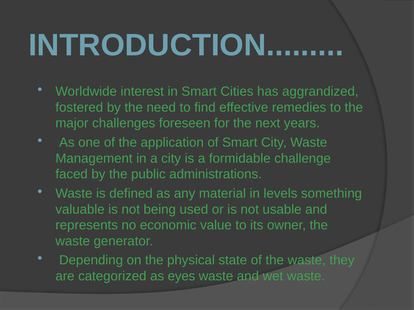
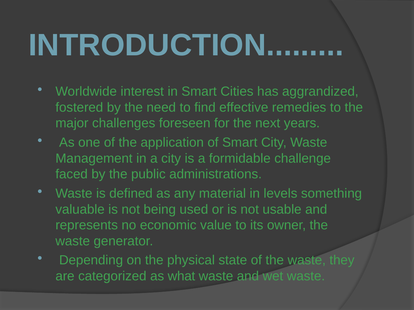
eyes: eyes -> what
